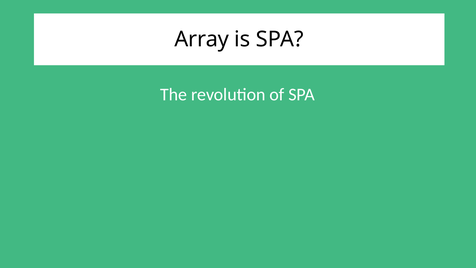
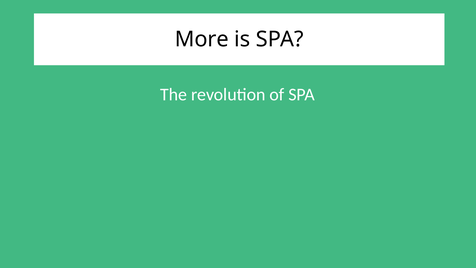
Array: Array -> More
